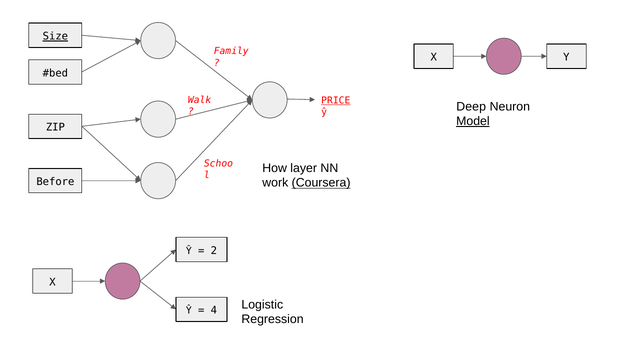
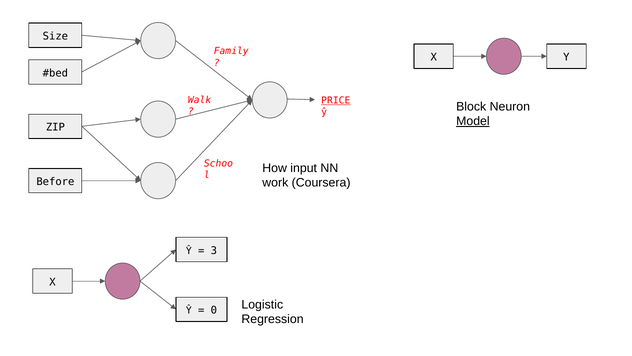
Size underline: present -> none
Deep: Deep -> Block
layer: layer -> input
Coursera underline: present -> none
2: 2 -> 3
4: 4 -> 0
